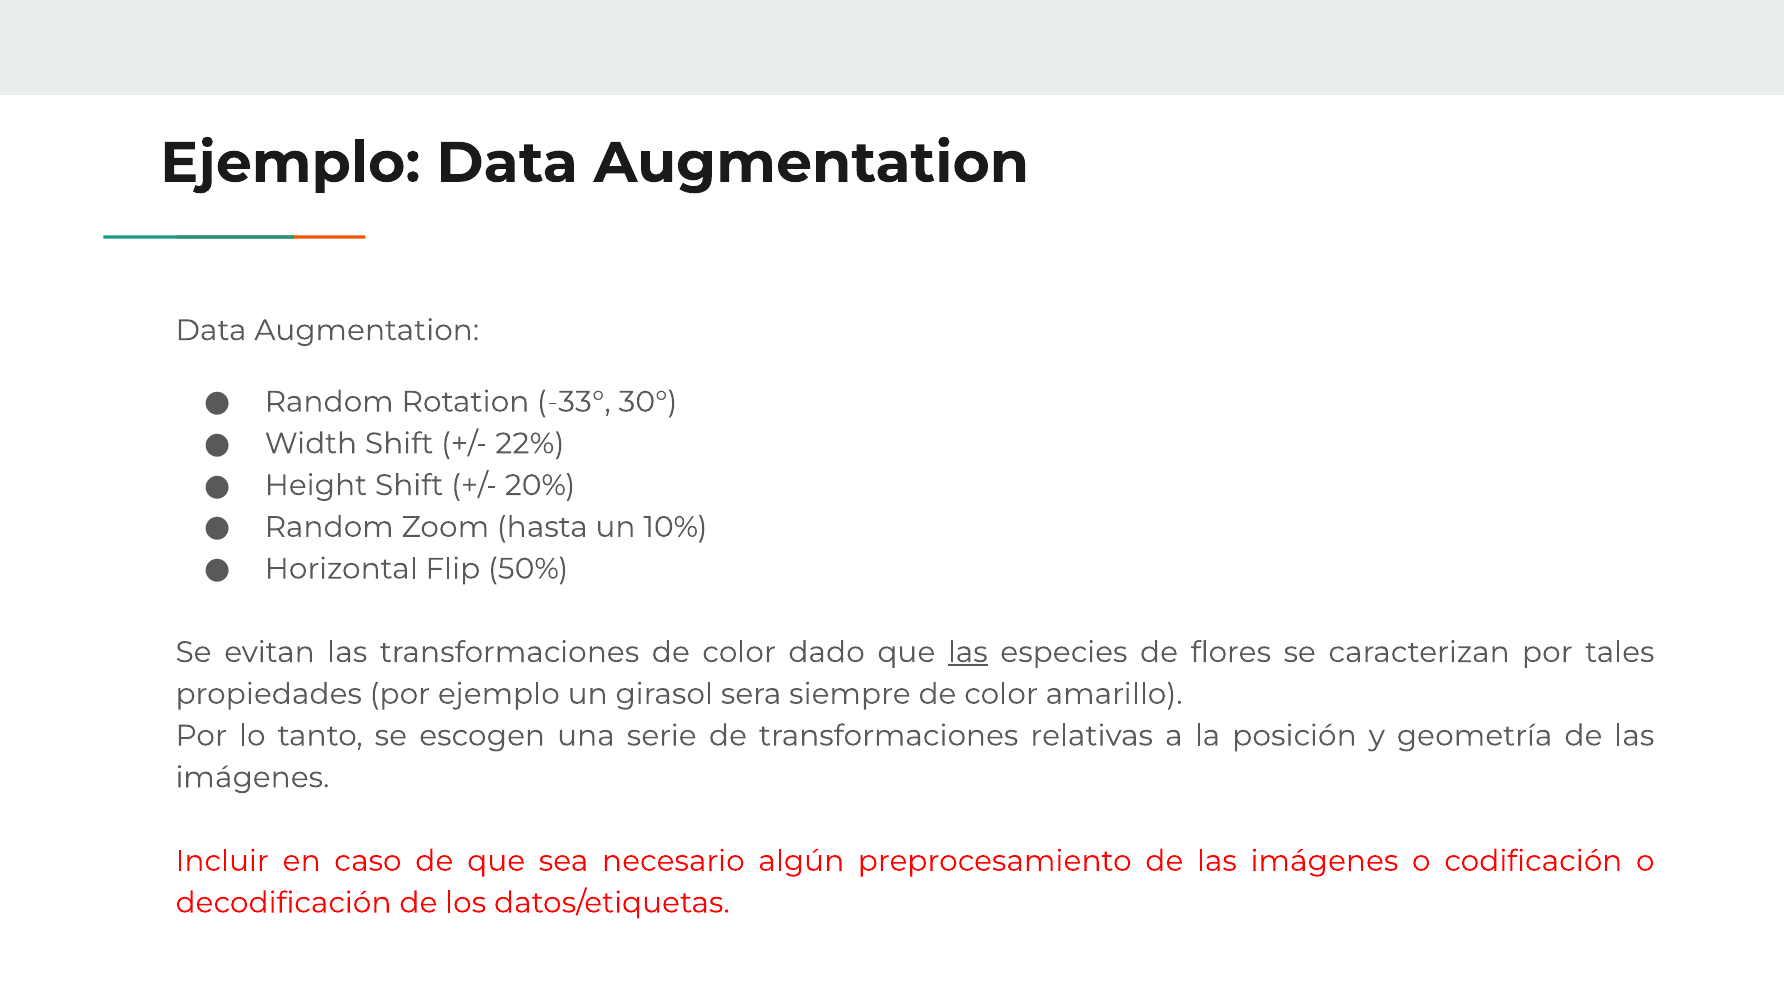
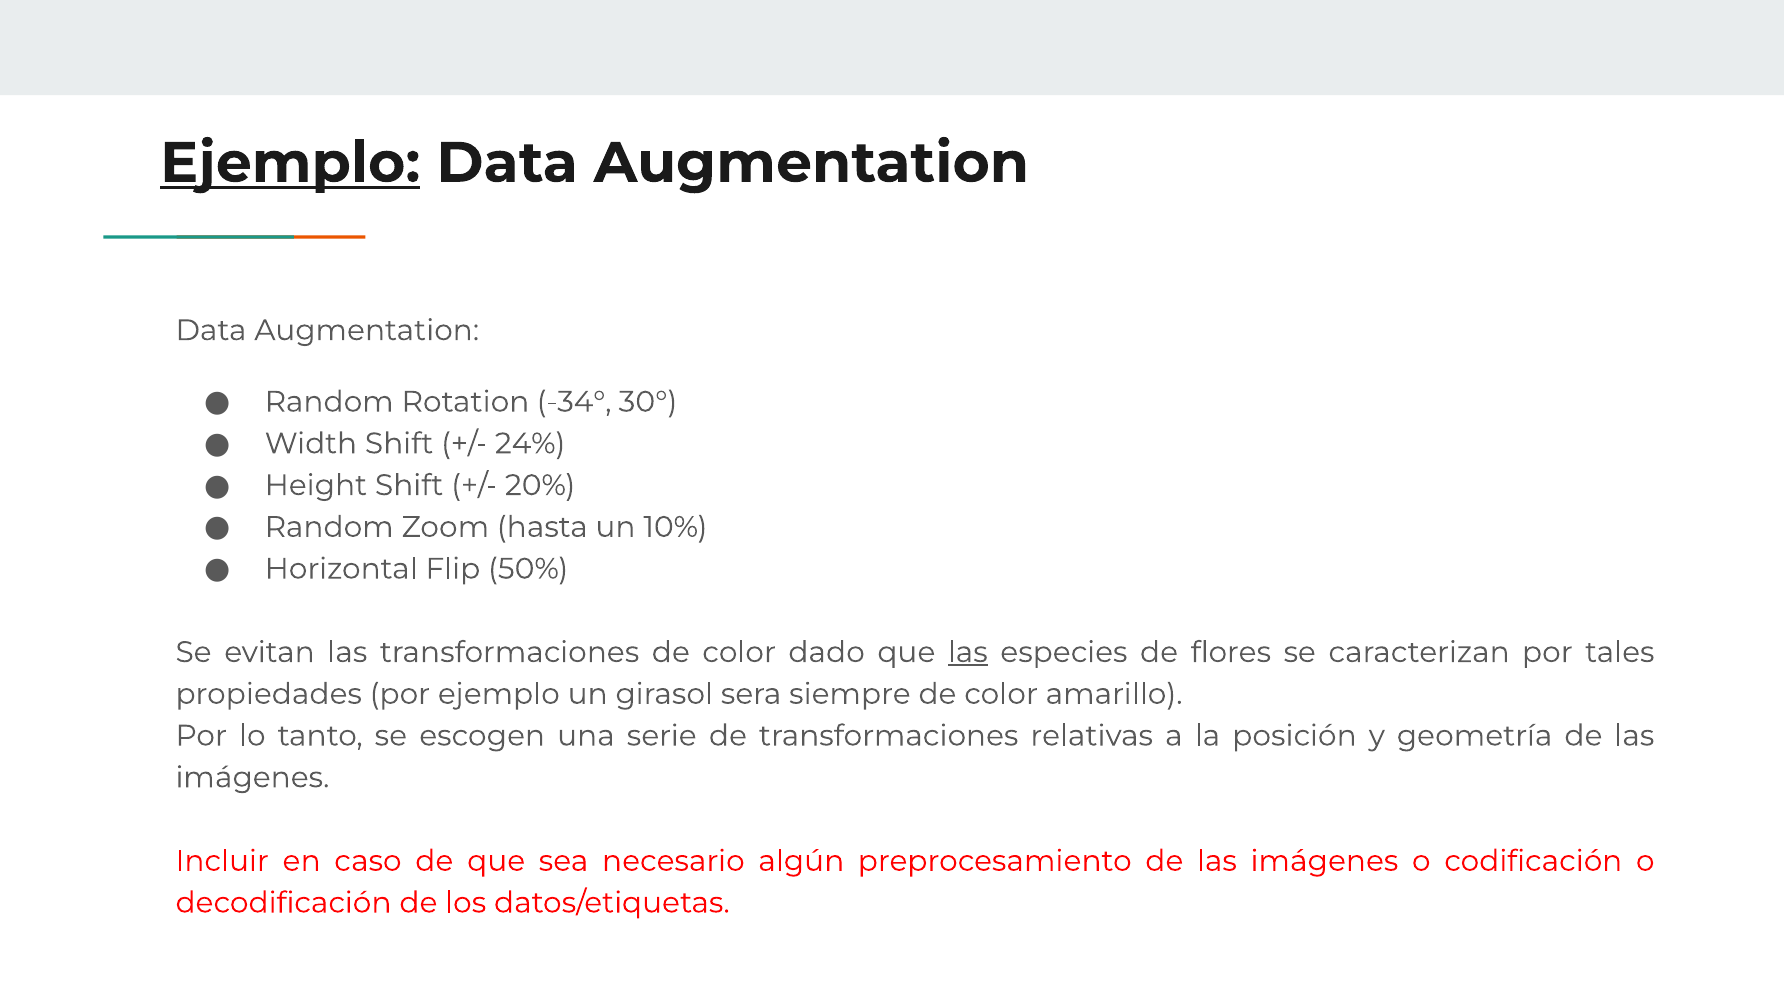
Ejemplo at (290, 163) underline: none -> present
-33°: -33° -> -34°
22%: 22% -> 24%
